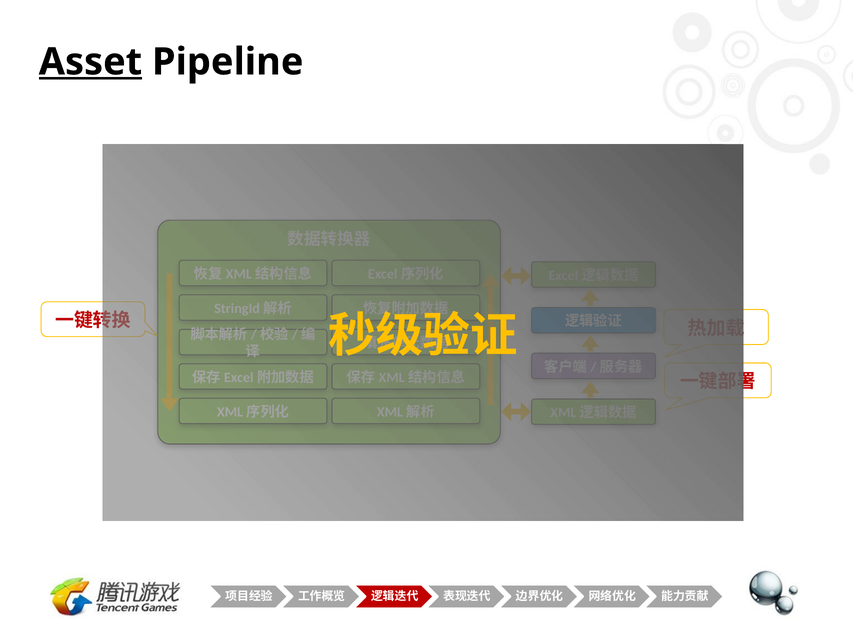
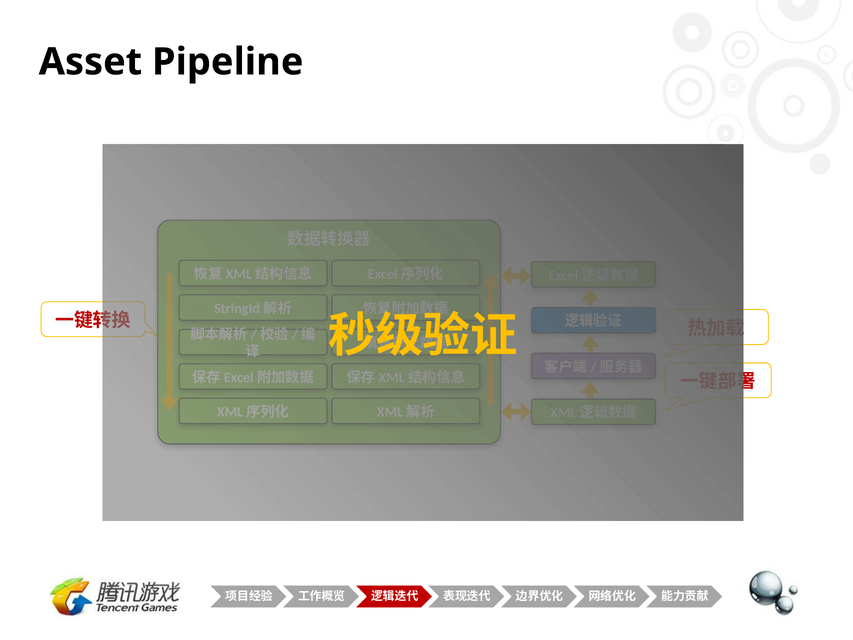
Asset underline: present -> none
